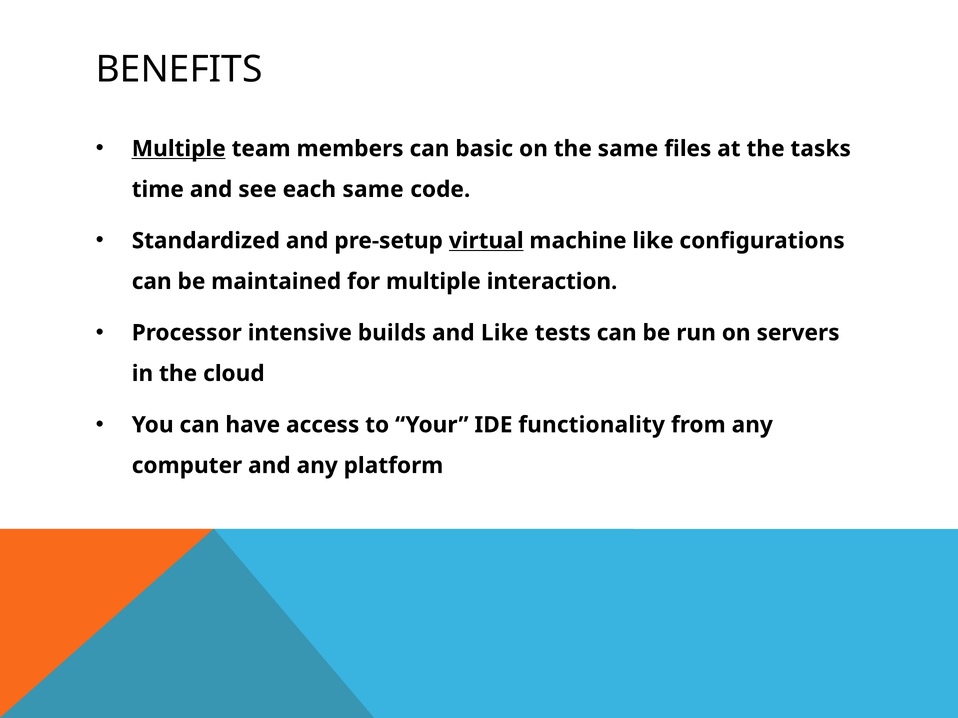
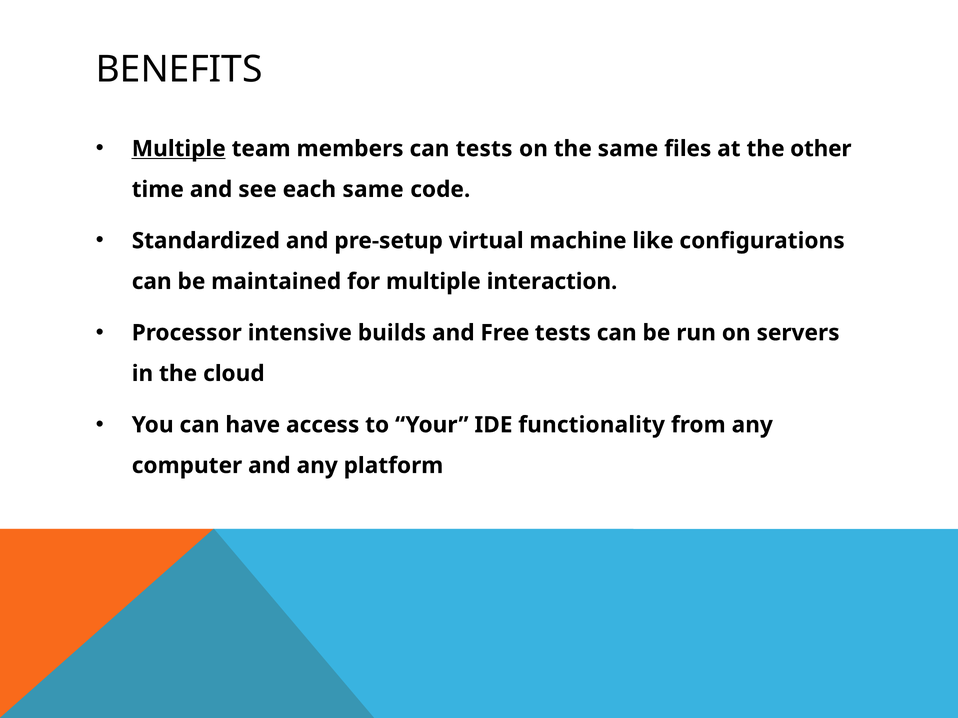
can basic: basic -> tests
tasks: tasks -> other
virtual underline: present -> none
and Like: Like -> Free
